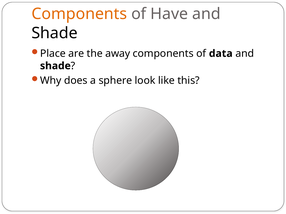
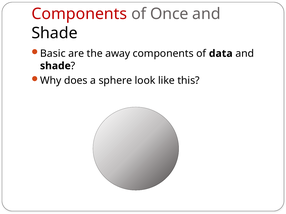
Components at (79, 14) colour: orange -> red
Have: Have -> Once
Place: Place -> Basic
